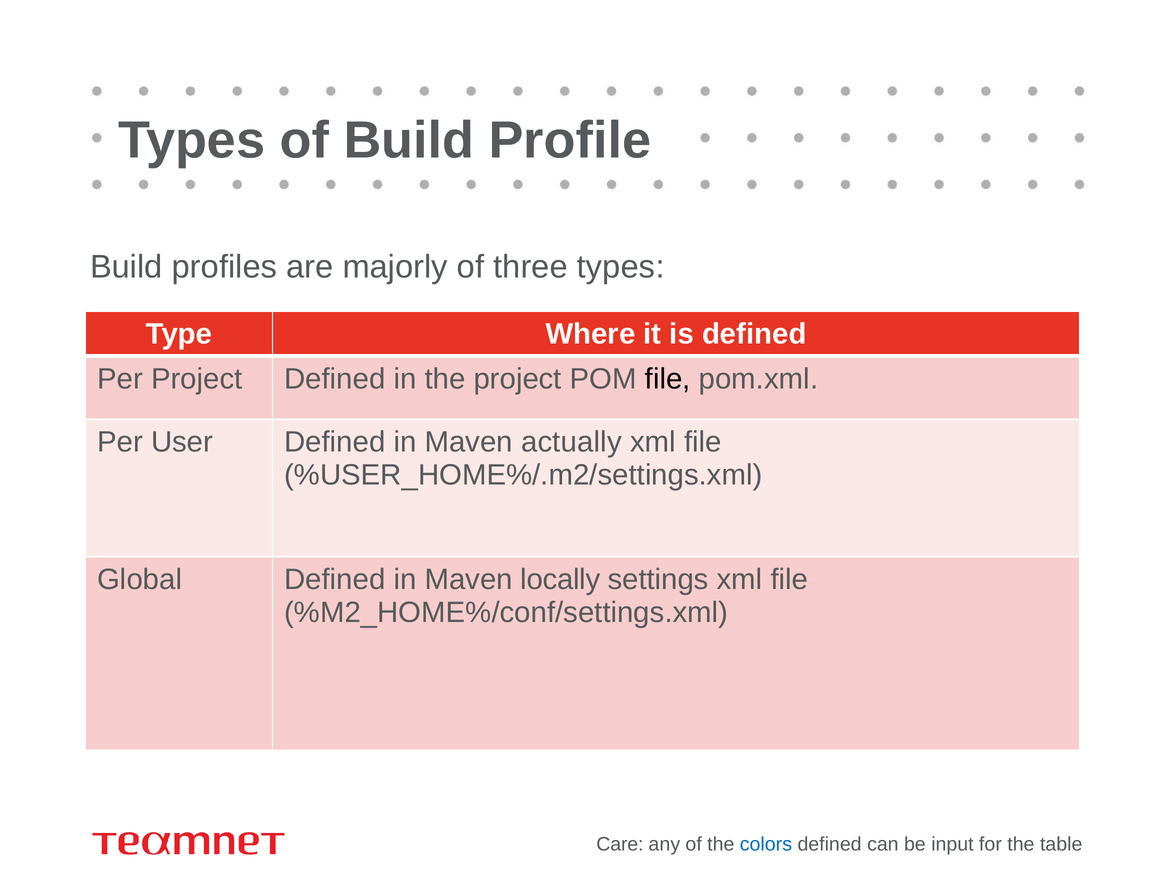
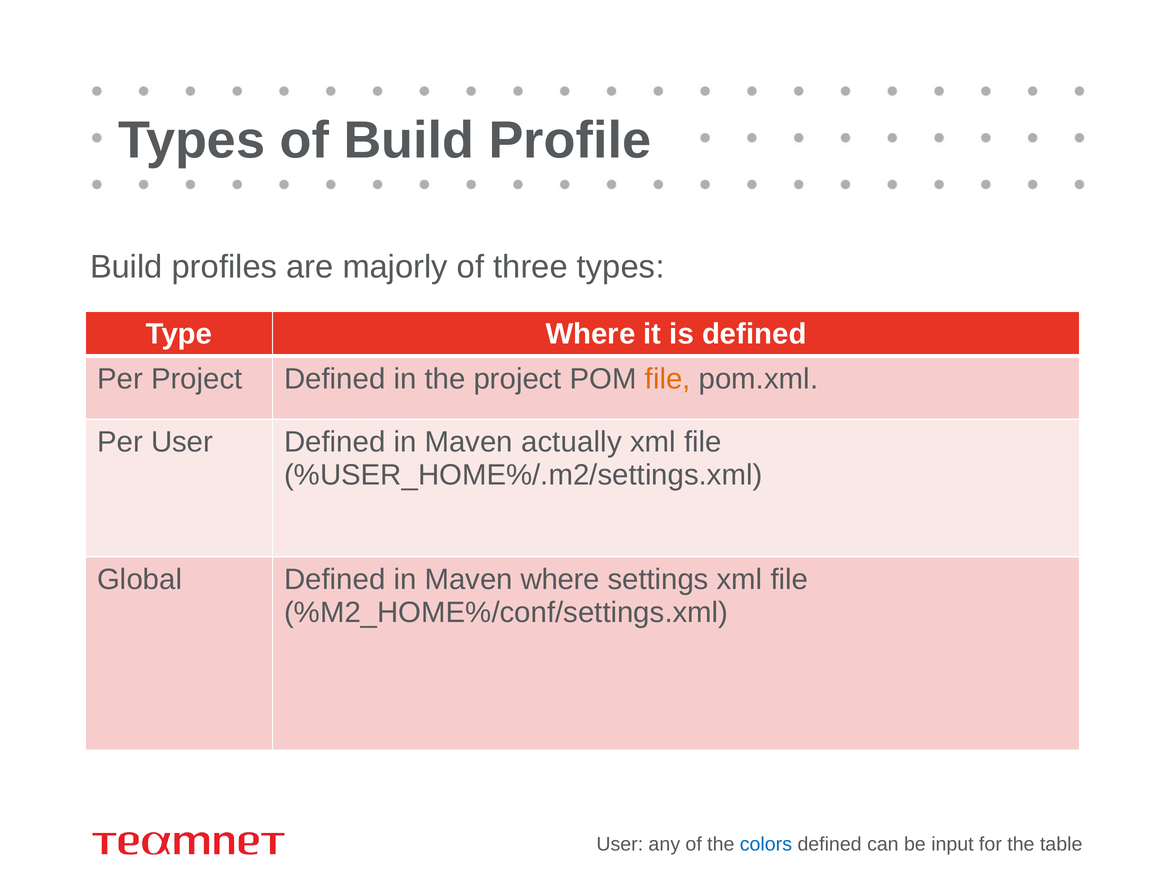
file at (668, 379) colour: black -> orange
Maven locally: locally -> where
Care at (620, 844): Care -> User
